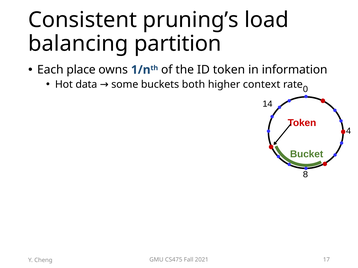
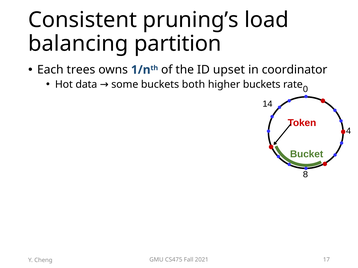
place: place -> trees
ID token: token -> upset
information: information -> coordinator
higher context: context -> buckets
